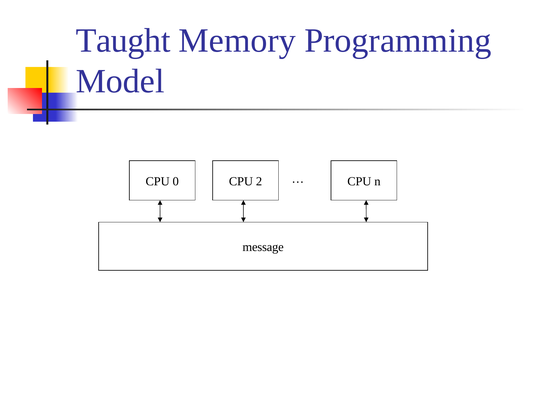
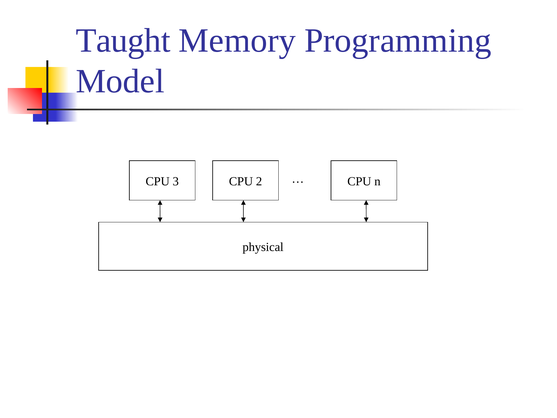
0: 0 -> 3
message: message -> physical
